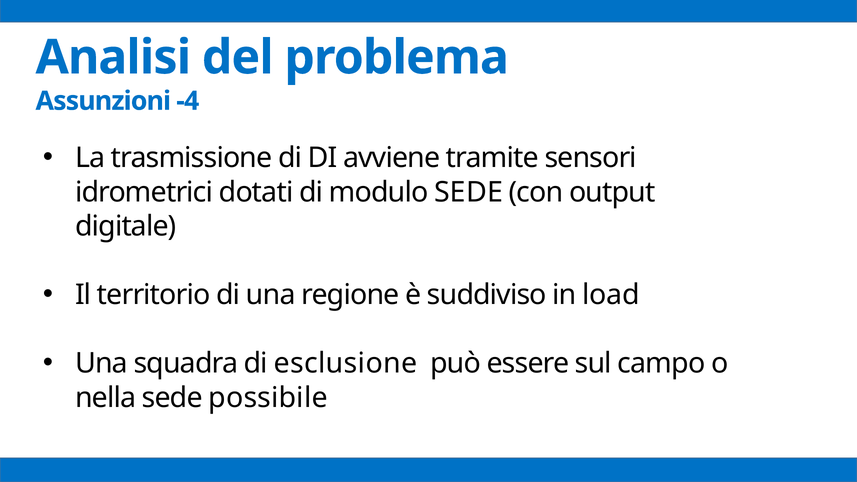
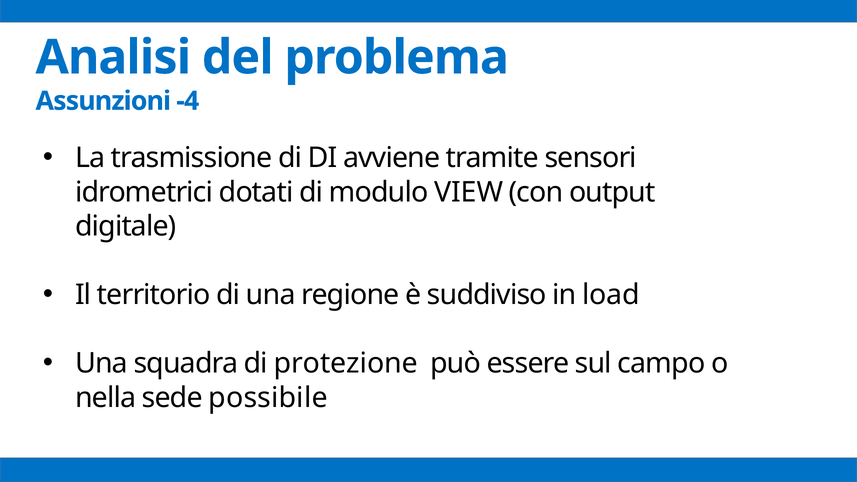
modulo SEDE: SEDE -> VIEW
esclusione: esclusione -> protezione
